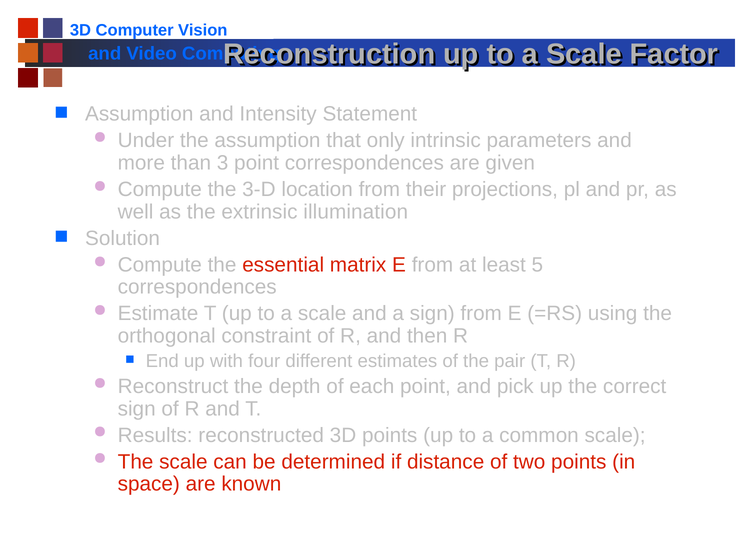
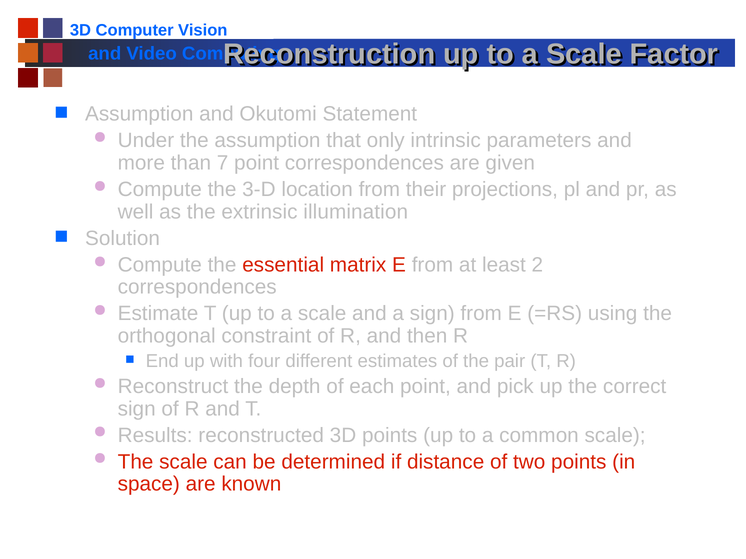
Intensity: Intensity -> Okutomi
3: 3 -> 7
5: 5 -> 2
